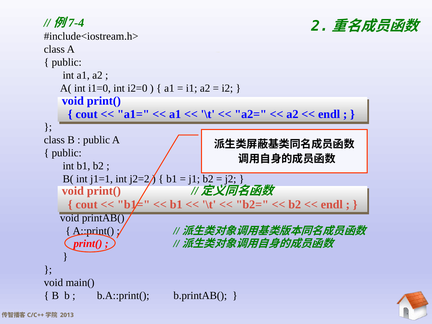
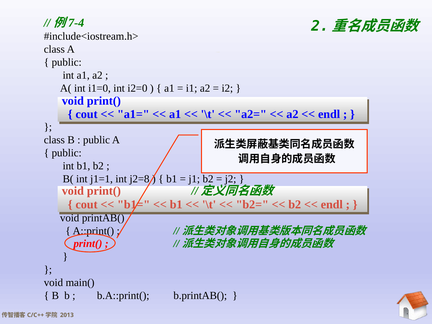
j2=2: j2=2 -> j2=8
